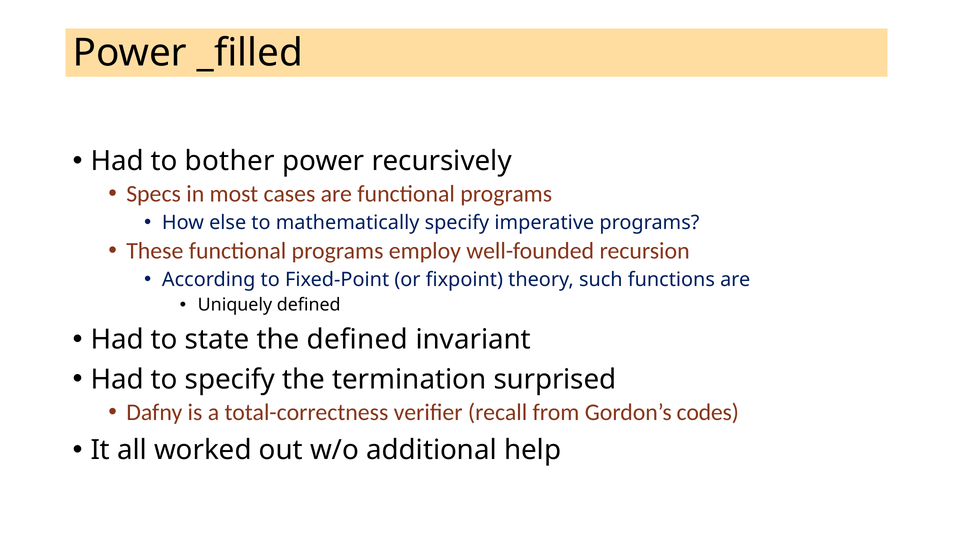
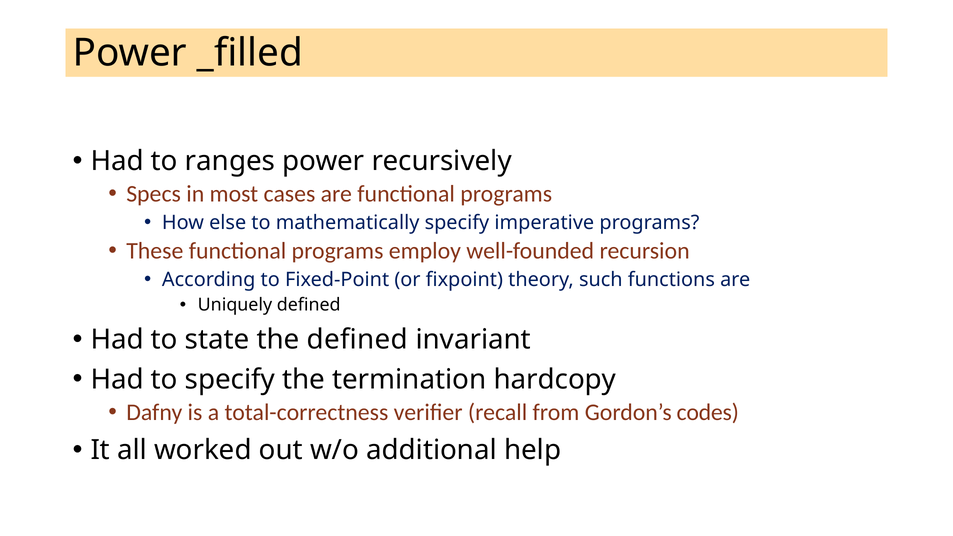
bother: bother -> ranges
surprised: surprised -> hardcopy
